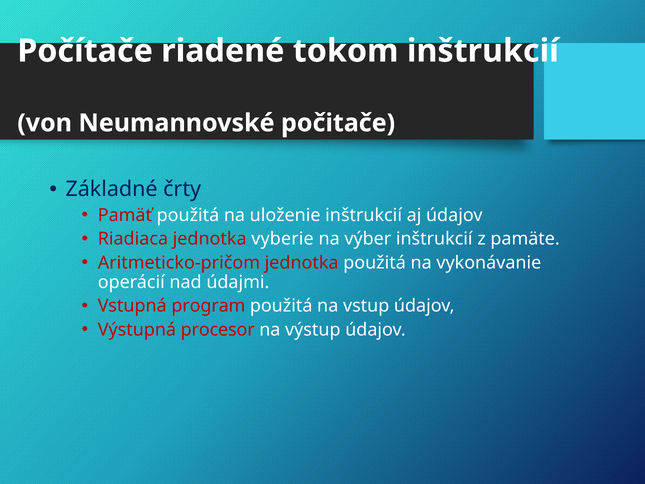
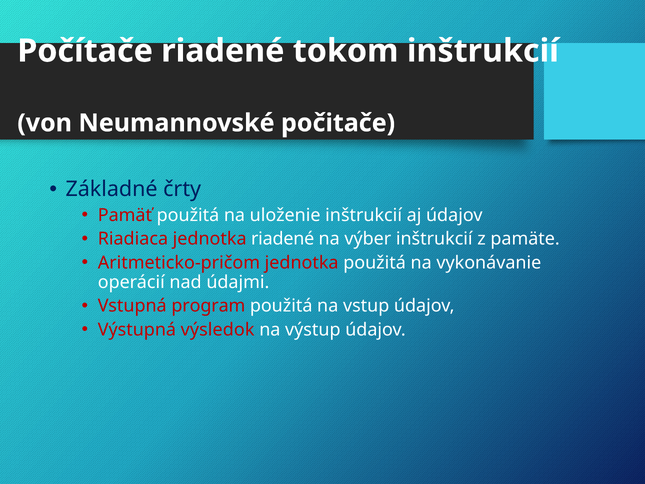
jednotka vyberie: vyberie -> riadené
procesor: procesor -> výsledok
